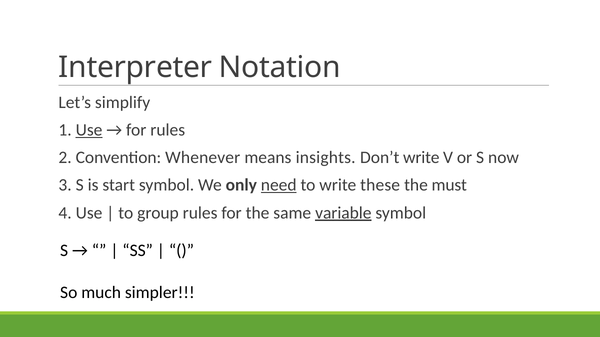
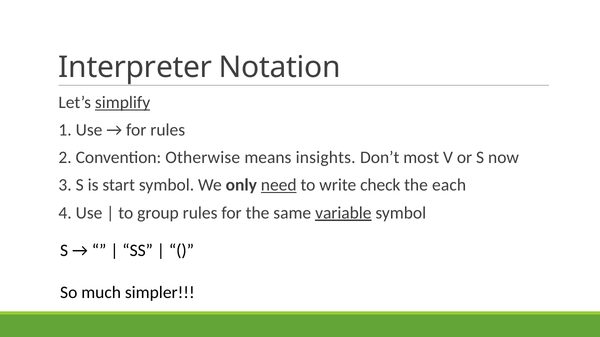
simplify underline: none -> present
Use at (89, 130) underline: present -> none
Whenever: Whenever -> Otherwise
Don’t write: write -> most
these: these -> check
must: must -> each
